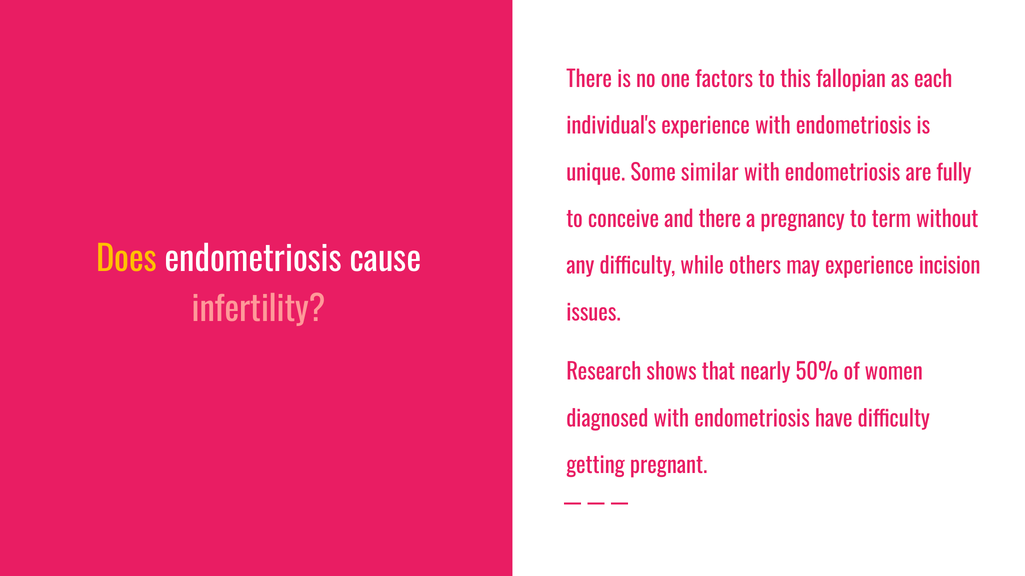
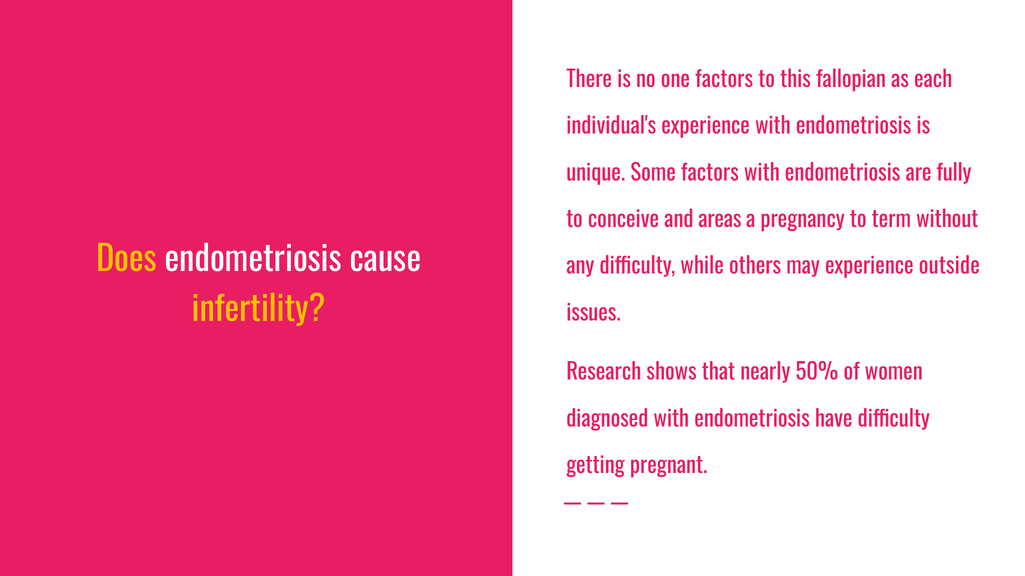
Some similar: similar -> factors
and there: there -> areas
incision: incision -> outside
infertility colour: pink -> yellow
